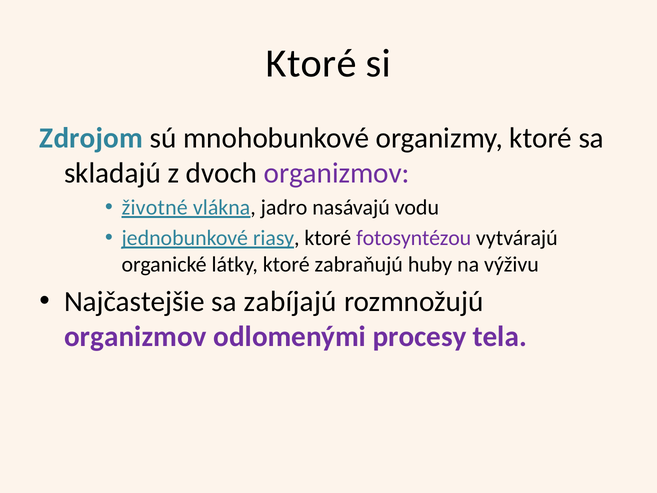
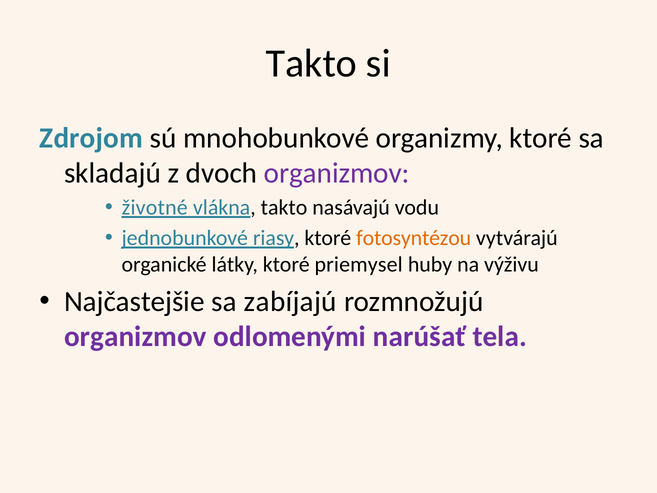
Ktoré at (311, 64): Ktoré -> Takto
vlákna jadro: jadro -> takto
fotosyntézou colour: purple -> orange
zabraňujú: zabraňujú -> priemysel
procesy: procesy -> narúšať
